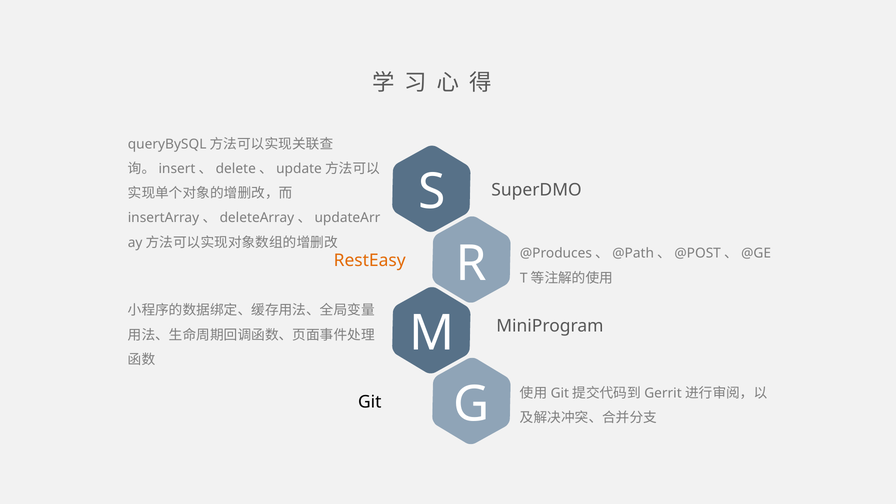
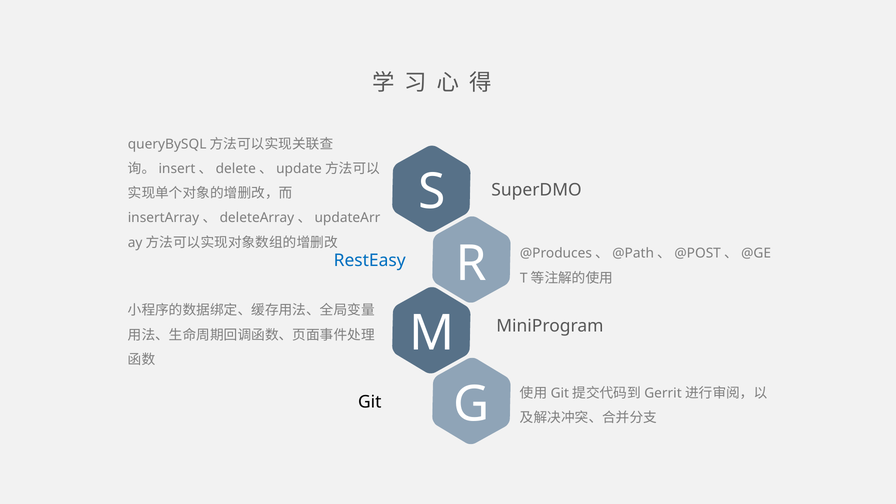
RestEasy colour: orange -> blue
